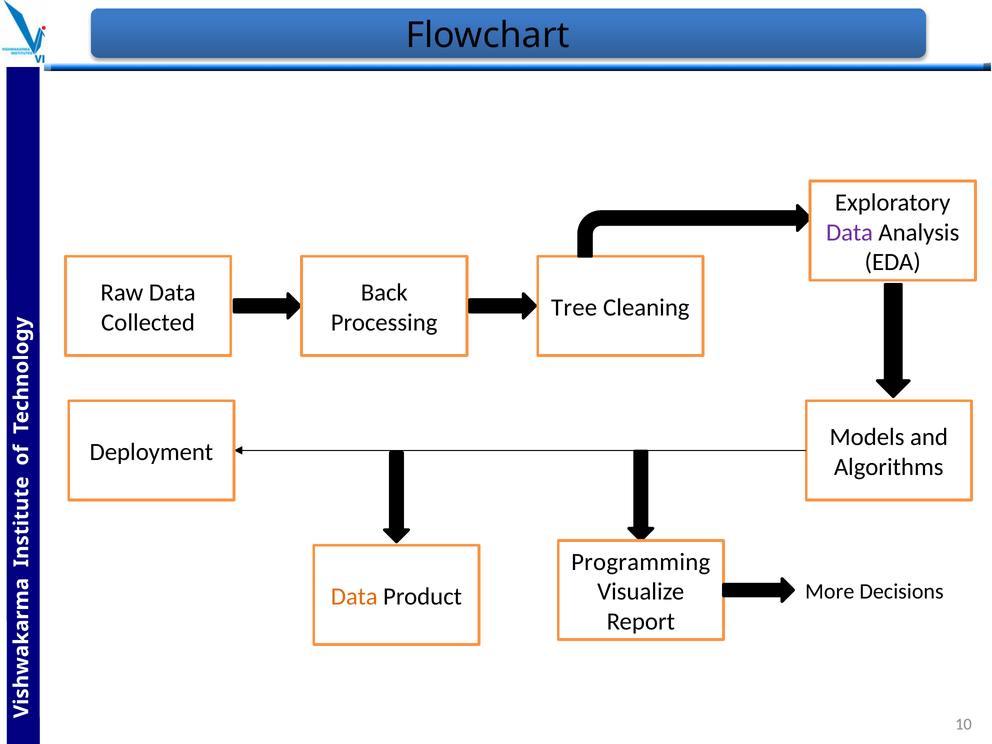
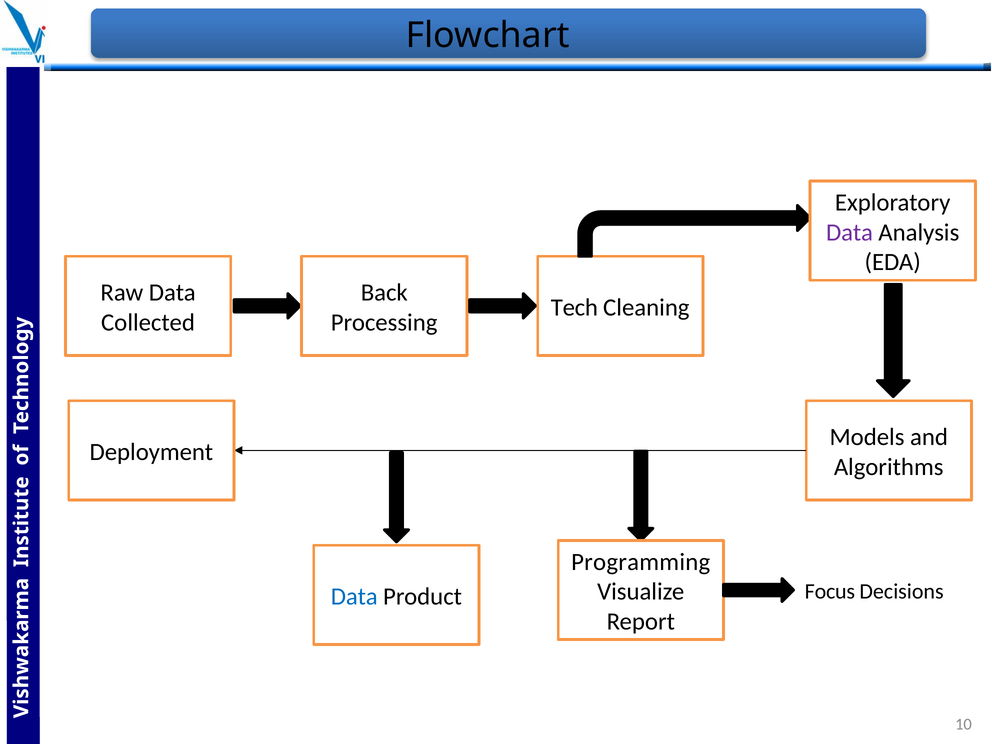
Tree: Tree -> Tech
More: More -> Focus
Data at (354, 597) colour: orange -> blue
